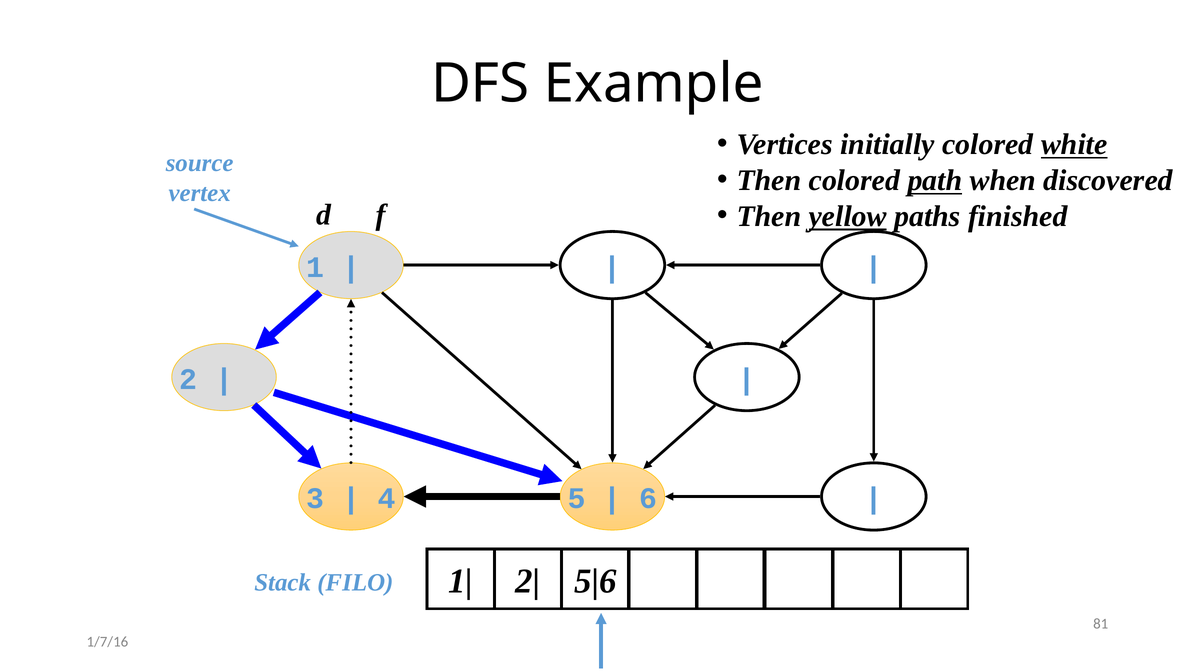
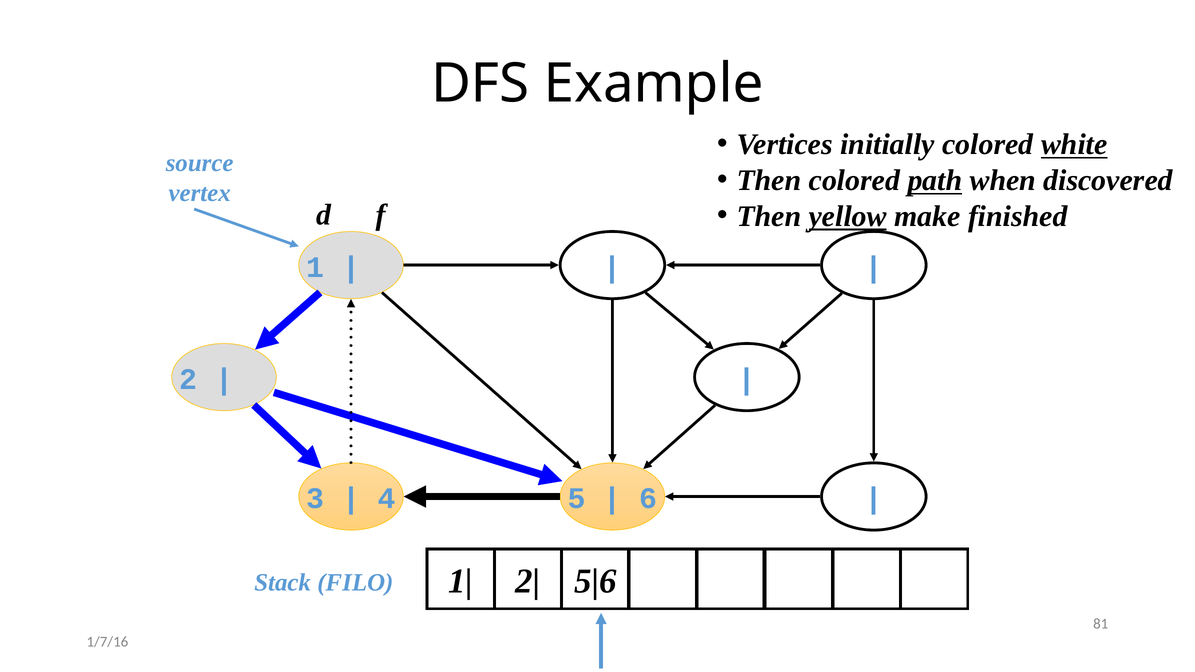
paths: paths -> make
